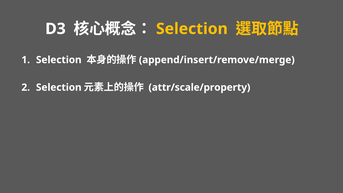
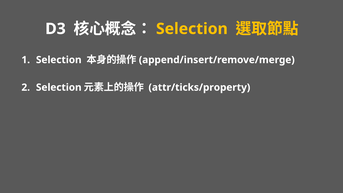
attr/scale/property: attr/scale/property -> attr/ticks/property
